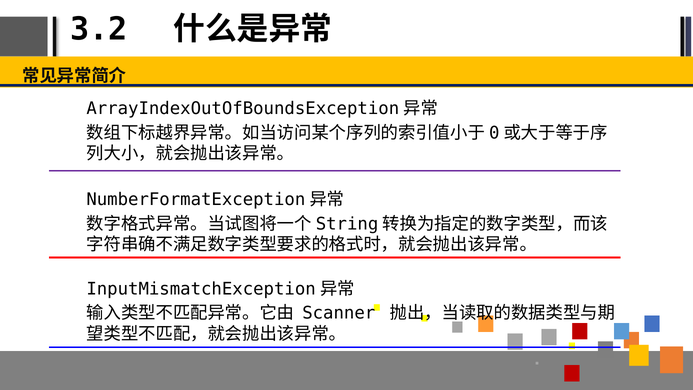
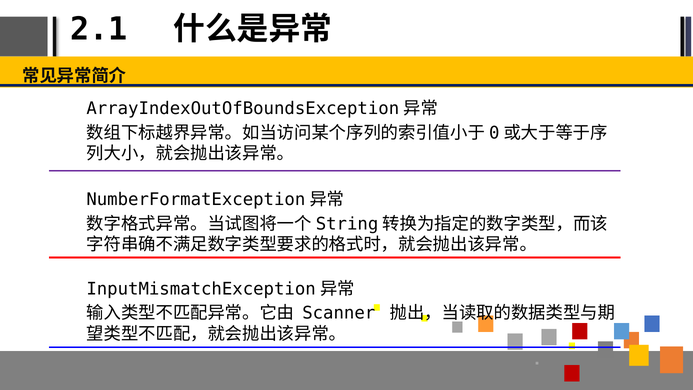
3.2: 3.2 -> 2.1
